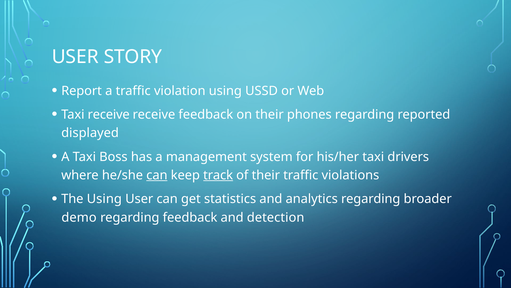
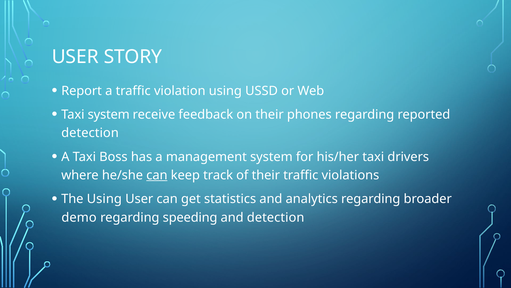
Taxi receive: receive -> system
displayed at (90, 133): displayed -> detection
track underline: present -> none
regarding feedback: feedback -> speeding
